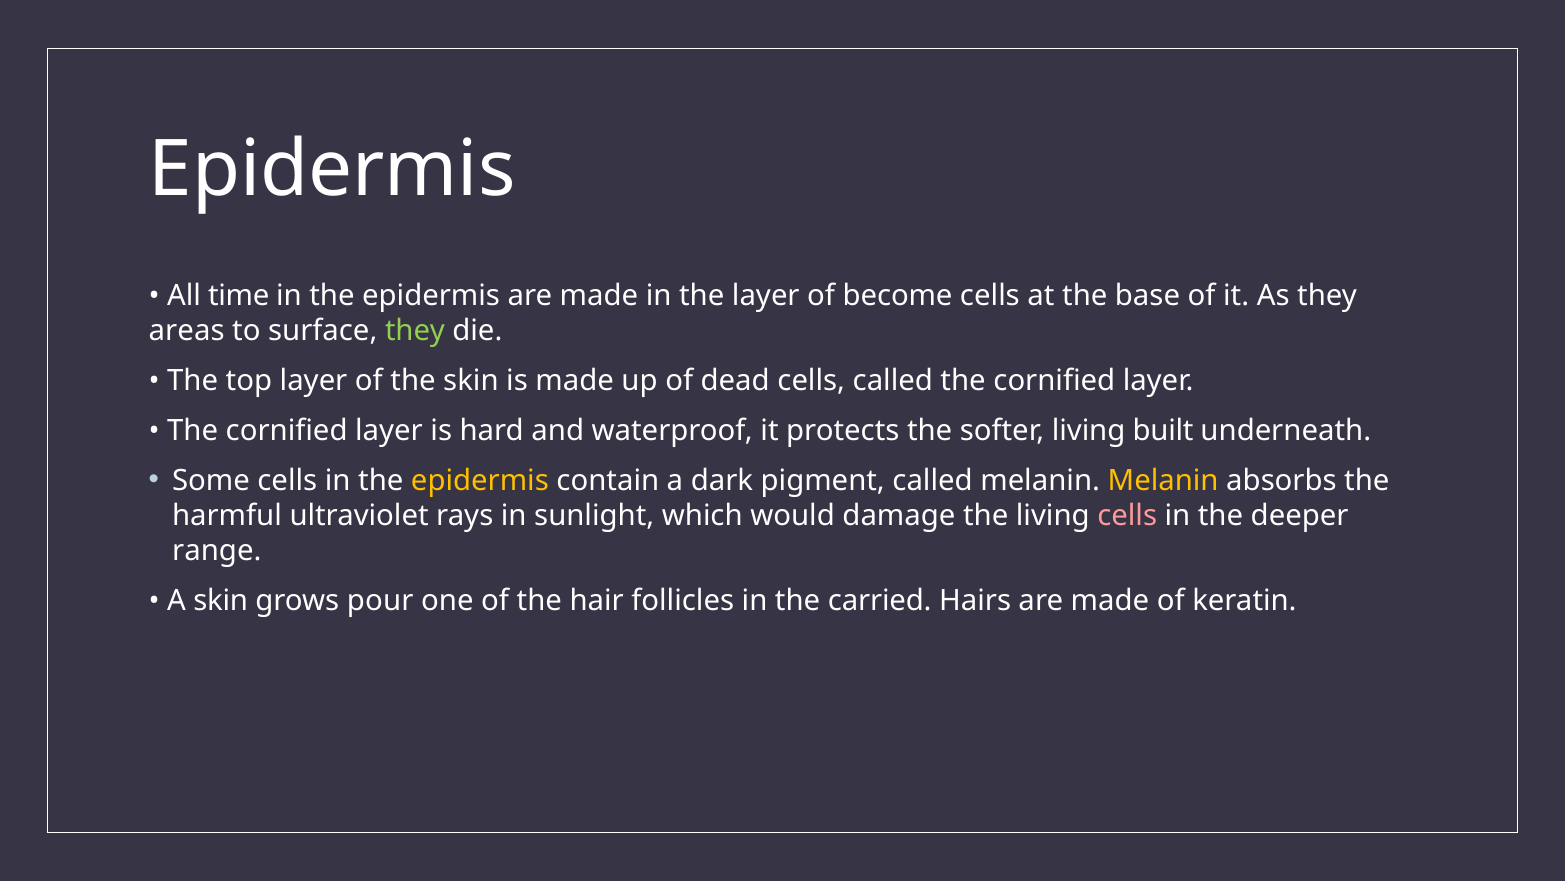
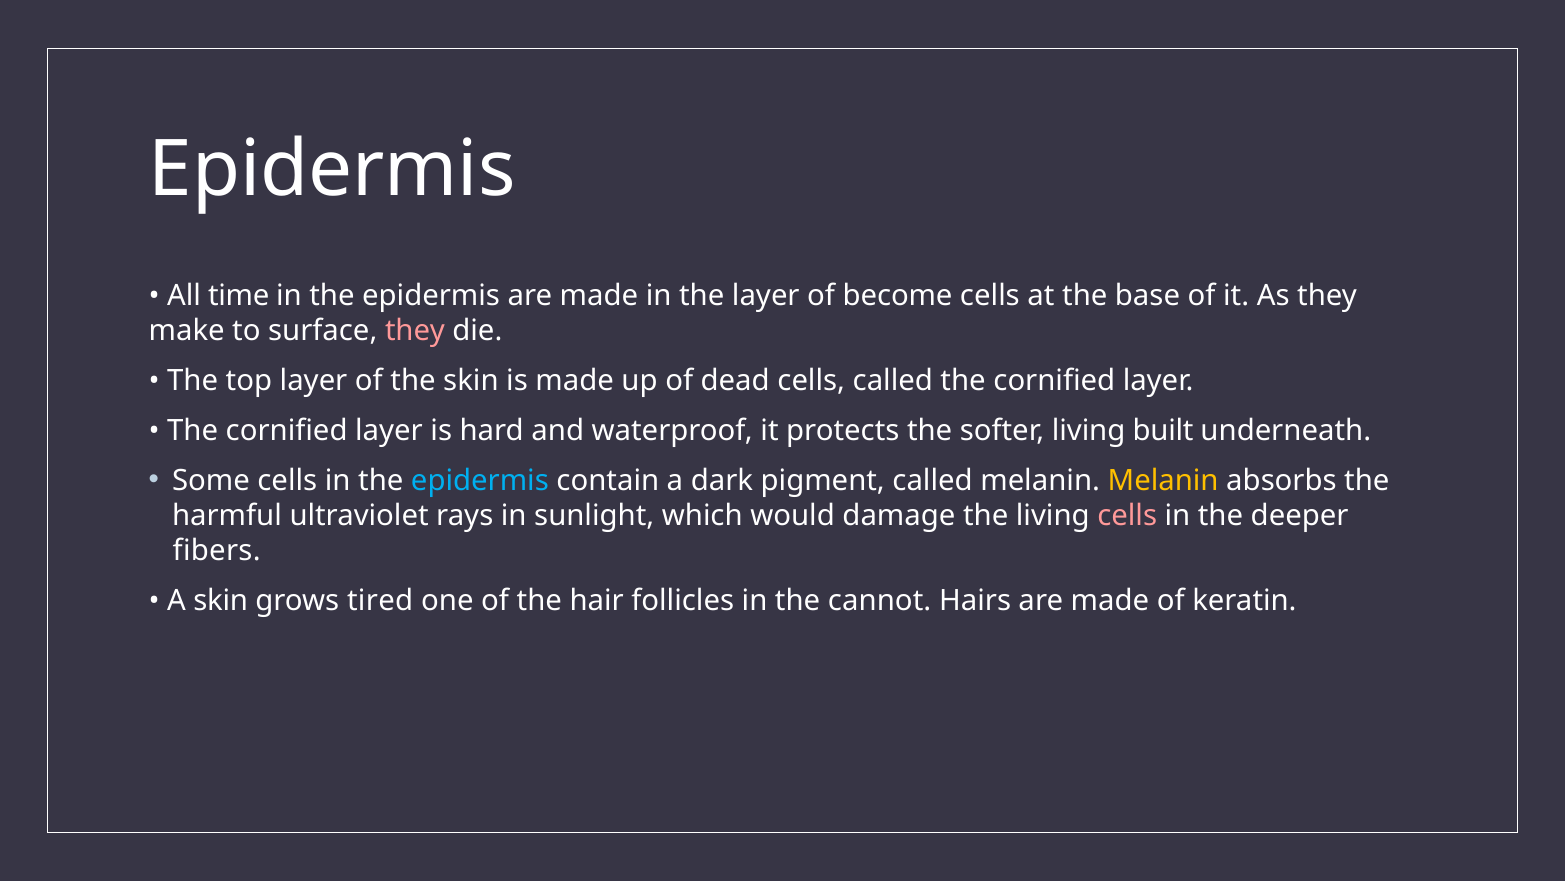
areas: areas -> make
they at (415, 331) colour: light green -> pink
epidermis at (480, 480) colour: yellow -> light blue
range: range -> fibers
pour: pour -> tired
carried: carried -> cannot
